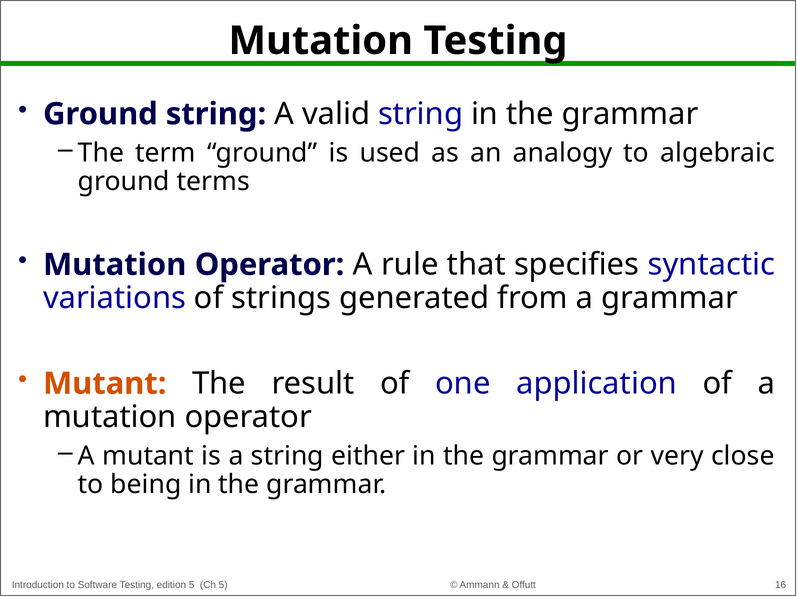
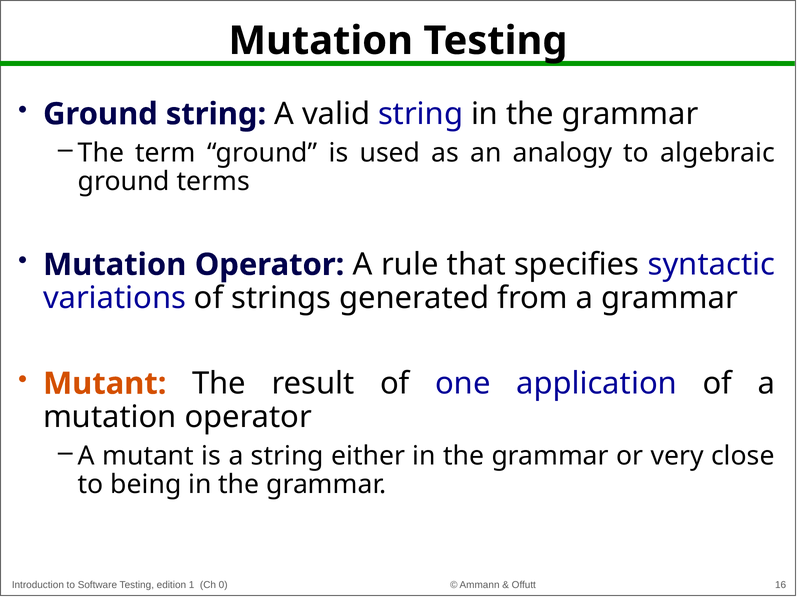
edition 5: 5 -> 1
Ch 5: 5 -> 0
